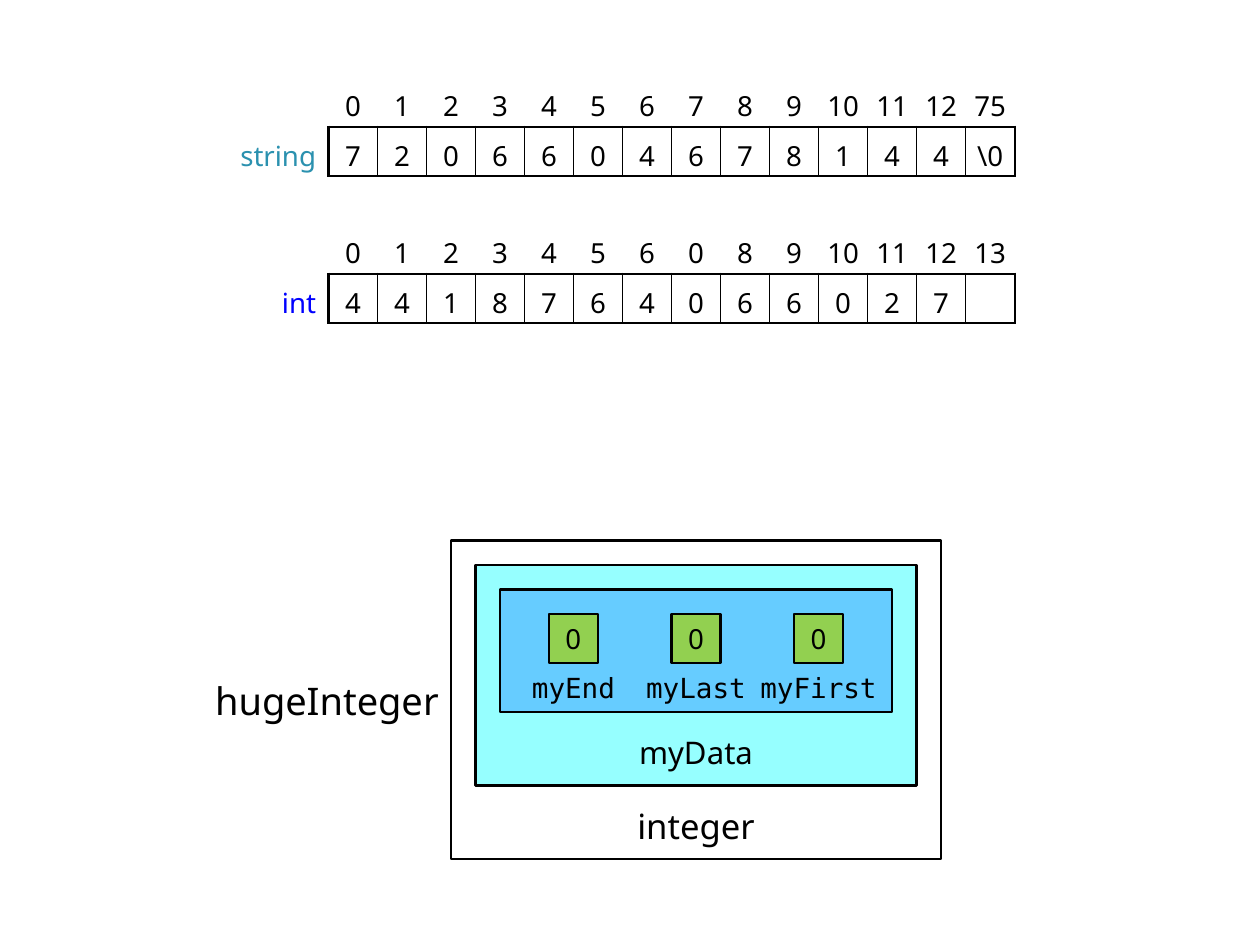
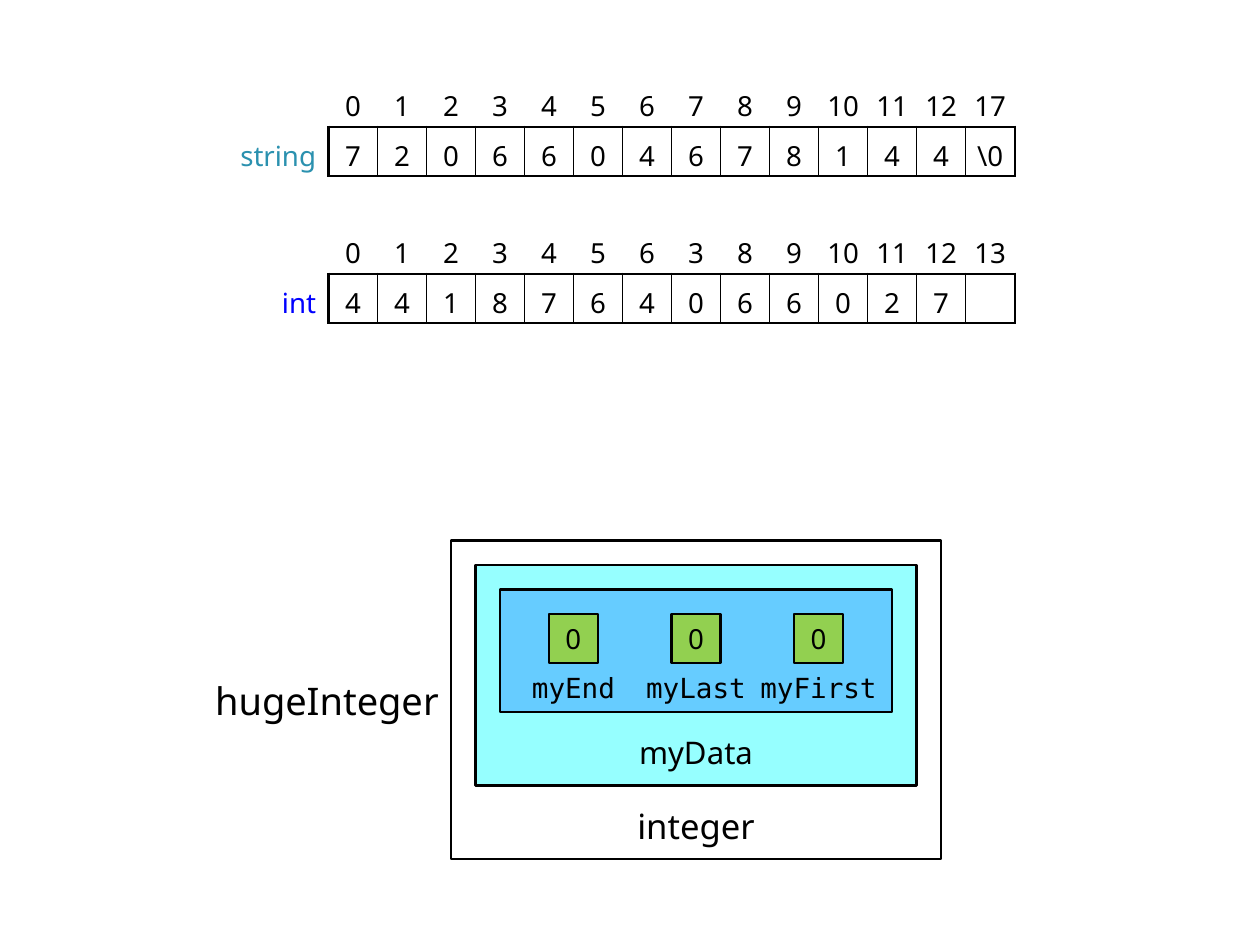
75: 75 -> 17
5 6 0: 0 -> 3
